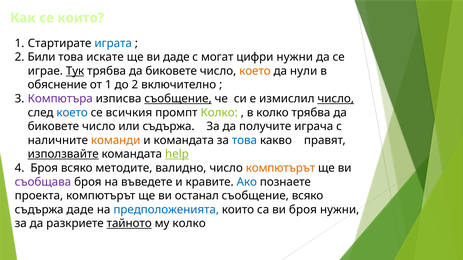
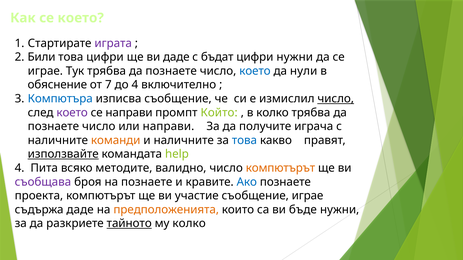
се които: които -> което
играта colour: blue -> purple
това искате: искате -> цифри
могат: могат -> бъдат
Тук underline: present -> none
биковете at (171, 71): биковете -> познаете
което at (255, 71) colour: orange -> blue
от 1: 1 -> 7
до 2: 2 -> 4
Компютъра colour: purple -> blue
съобщение at (178, 99) underline: present -> none
което at (72, 113) colour: blue -> purple
се всичкия: всичкия -> направи
промпт Колко: Колко -> Който
биковете at (53, 127): биковете -> познаете
или съдържа: съдържа -> направи
и командата: командата -> наличните
help underline: present -> none
4 Броя: Броя -> Пита
на въведете: въведете -> познаете
останал: останал -> участие
съобщение всяко: всяко -> играе
предположенията colour: blue -> orange
ви броя: броя -> бъде
